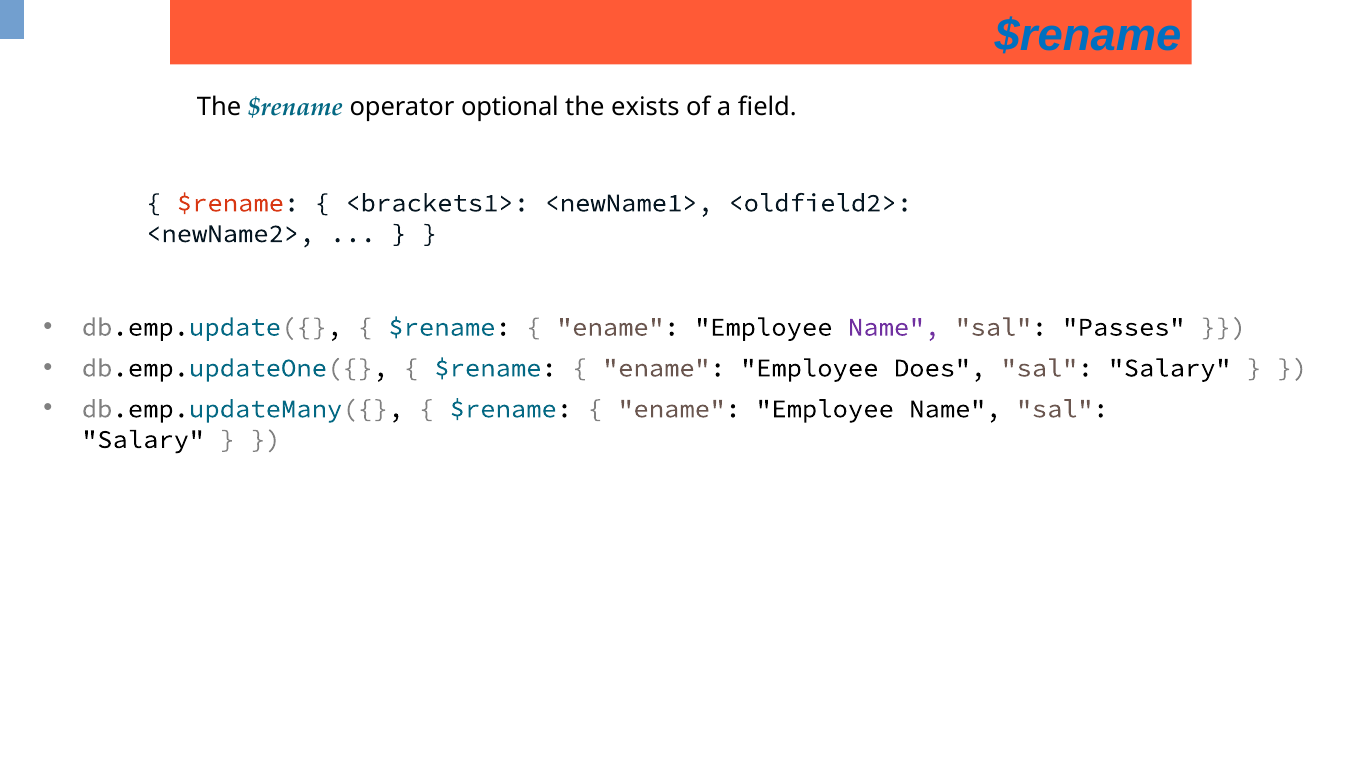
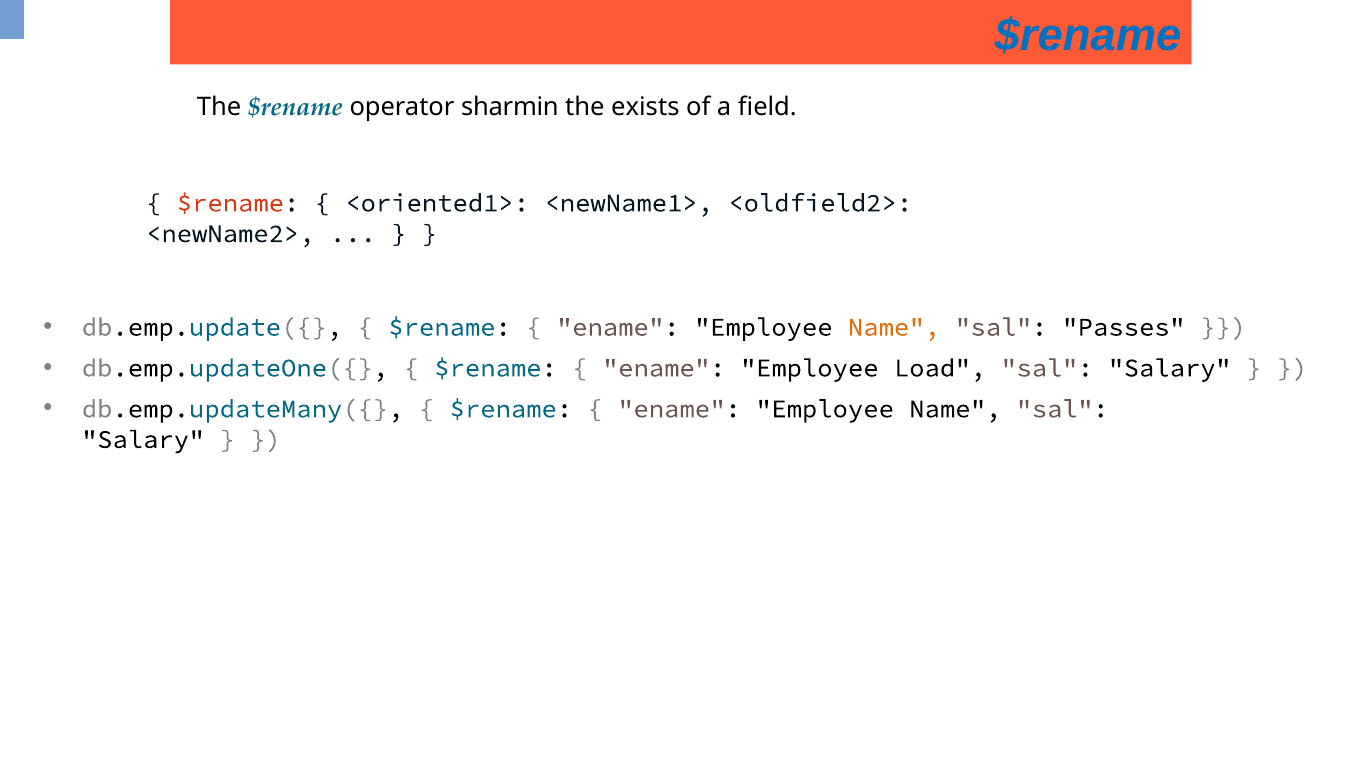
optional: optional -> sharmin
<brackets1>: <brackets1> -> <oriented1>
Name at (894, 327) colour: purple -> orange
Does: Does -> Load
